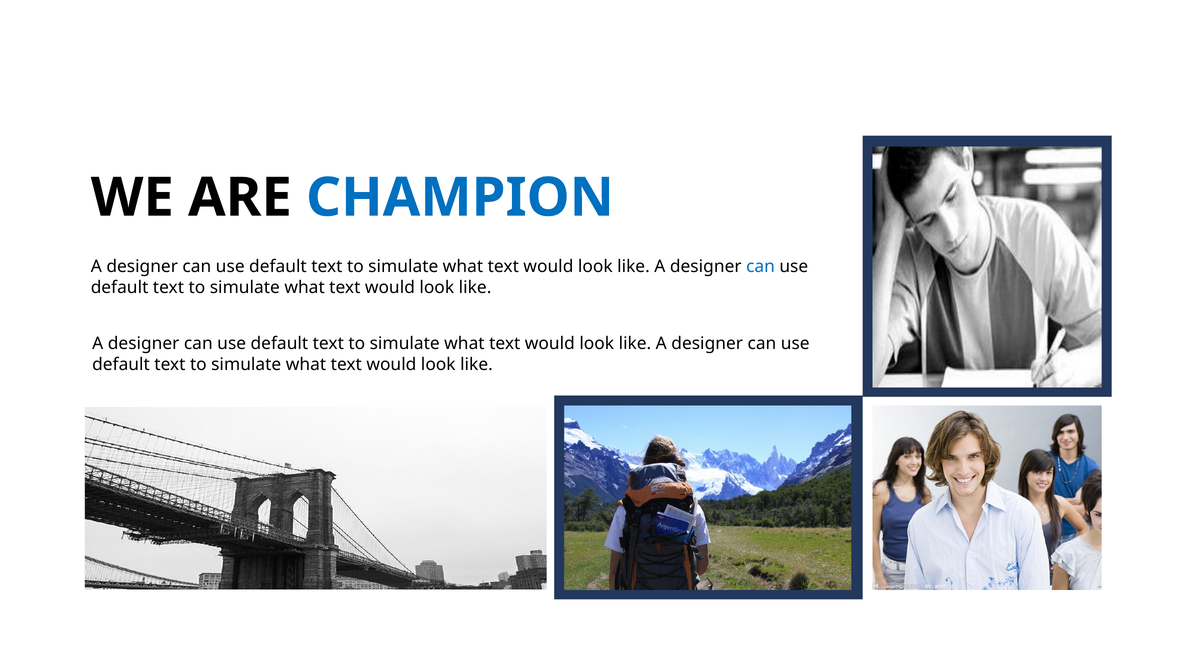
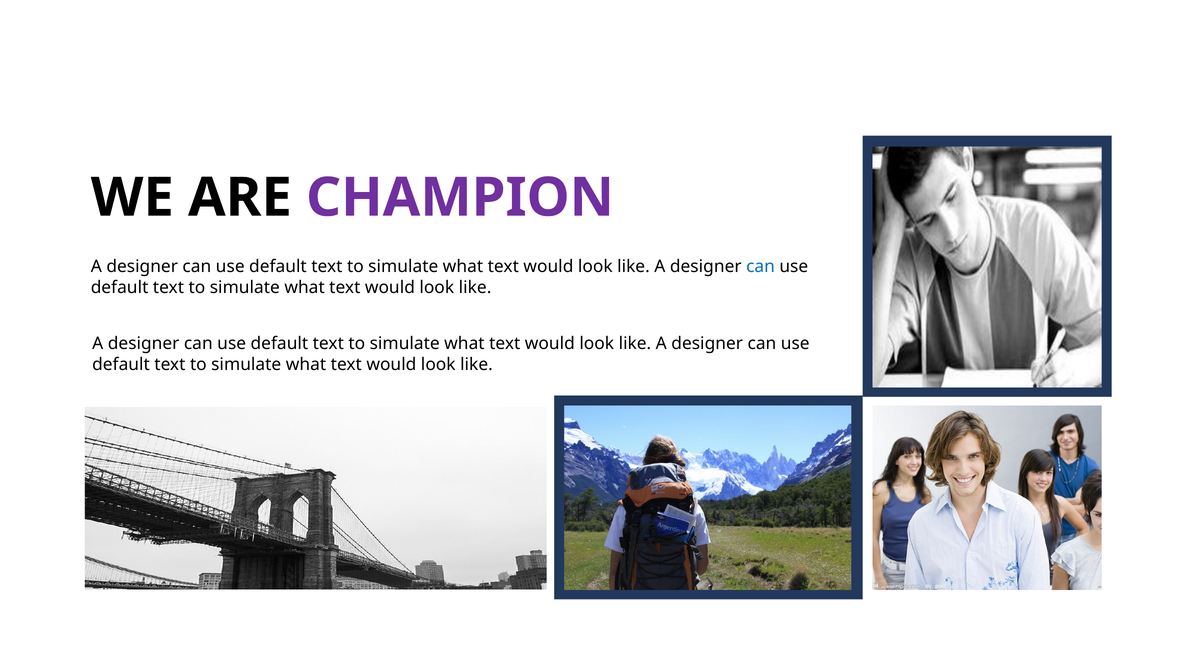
CHAMPION colour: blue -> purple
